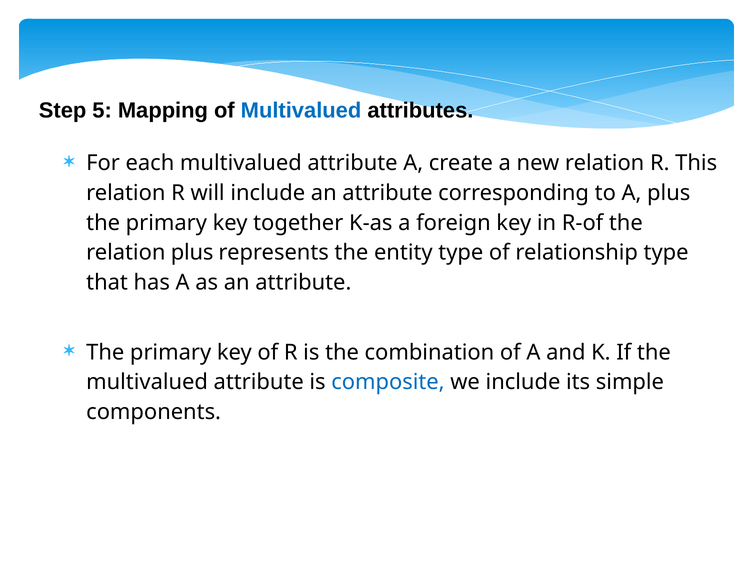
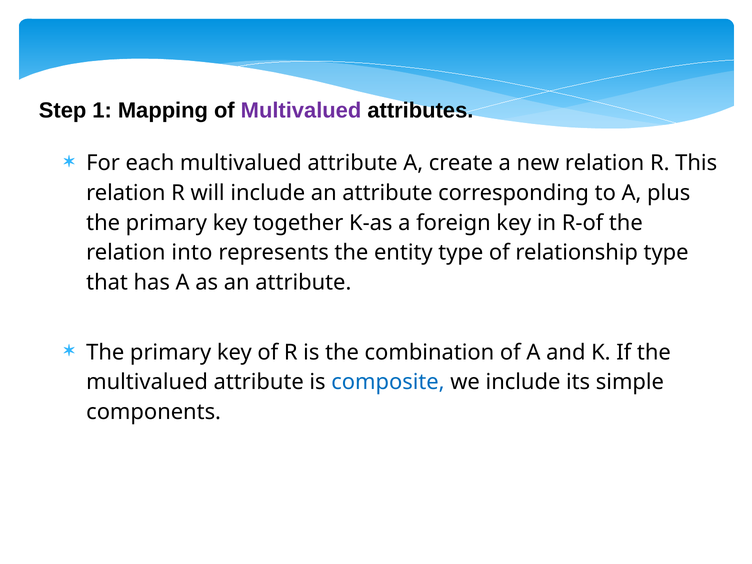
5: 5 -> 1
Multivalued at (301, 110) colour: blue -> purple
relation plus: plus -> into
